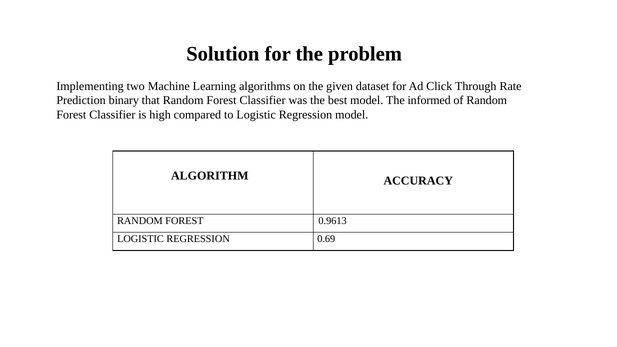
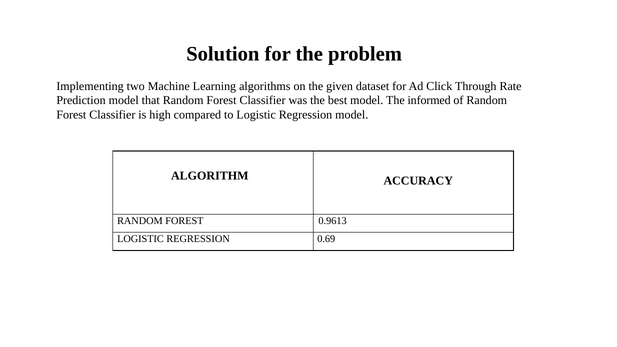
Prediction binary: binary -> model
